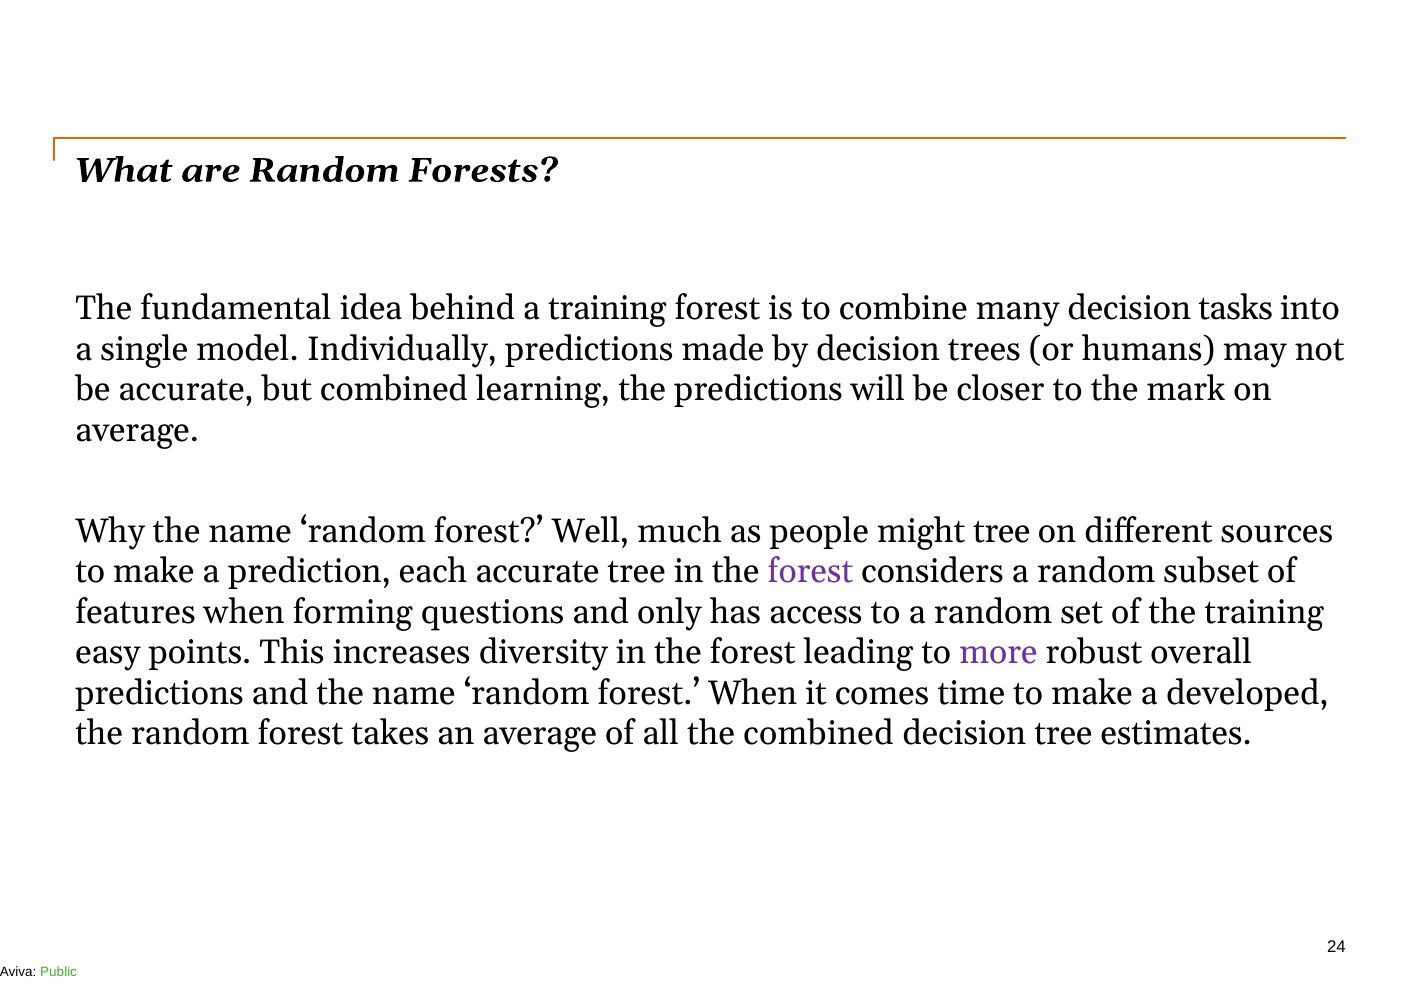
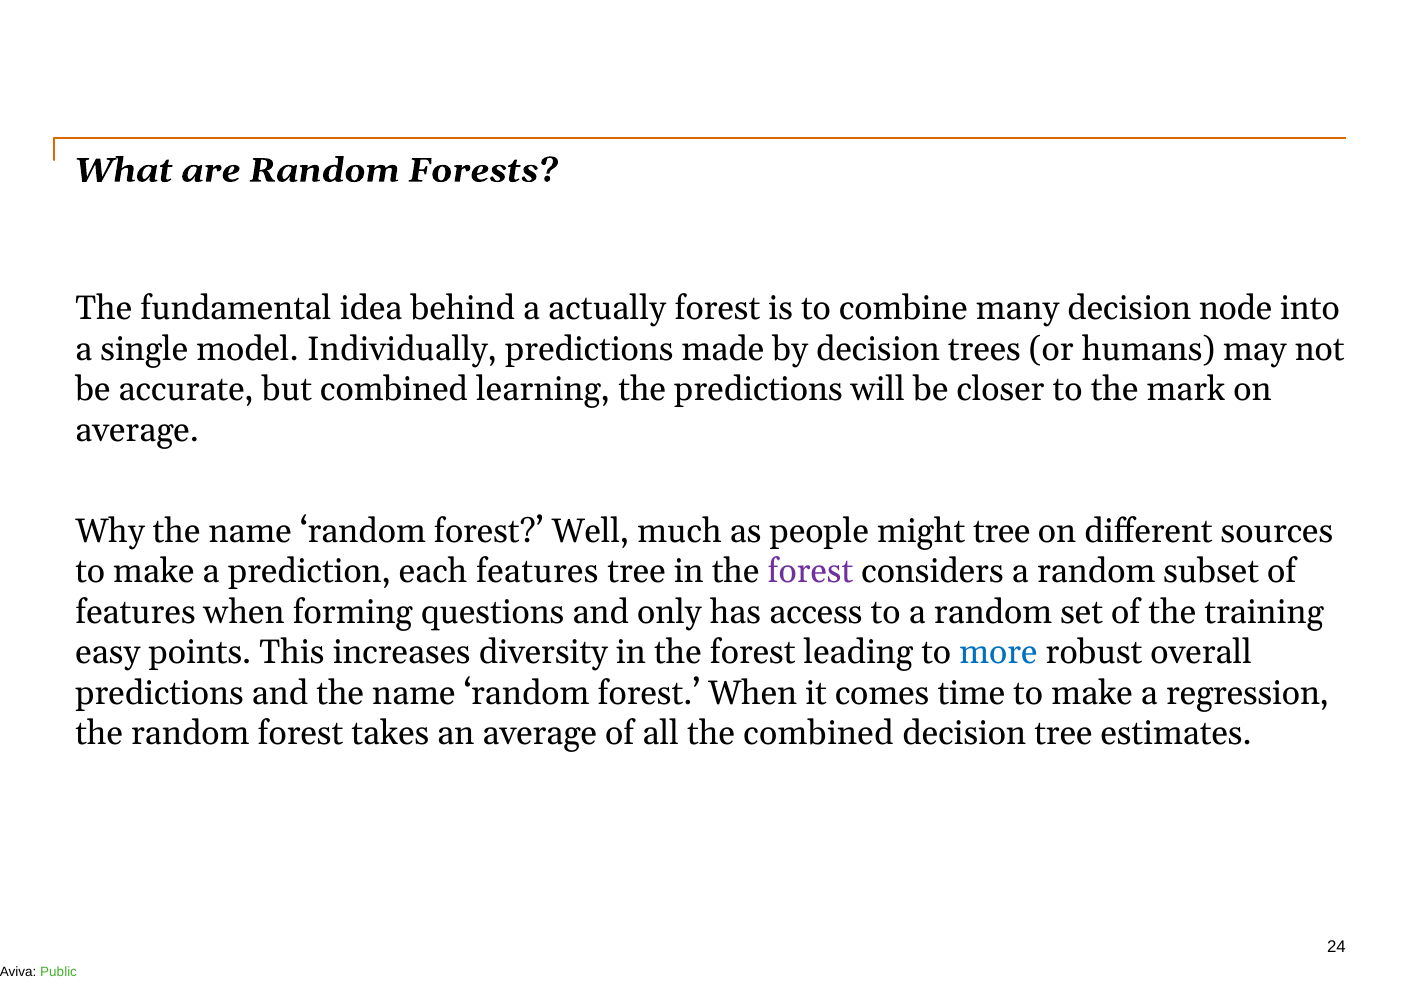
a training: training -> actually
tasks: tasks -> node
each accurate: accurate -> features
more colour: purple -> blue
developed: developed -> regression
